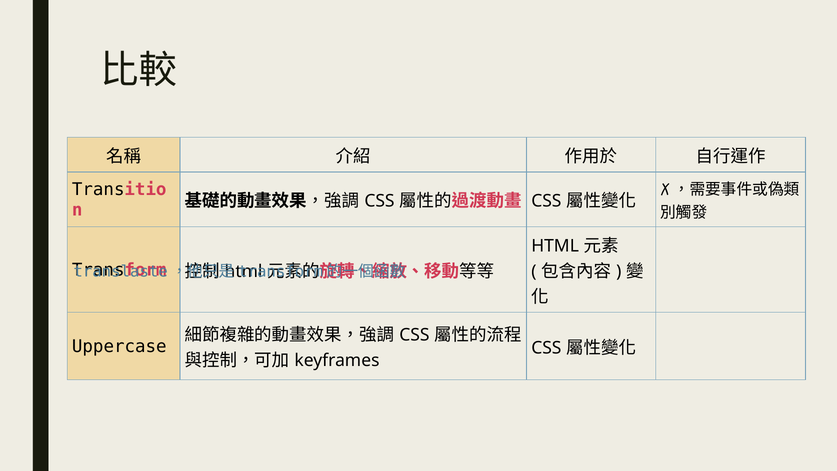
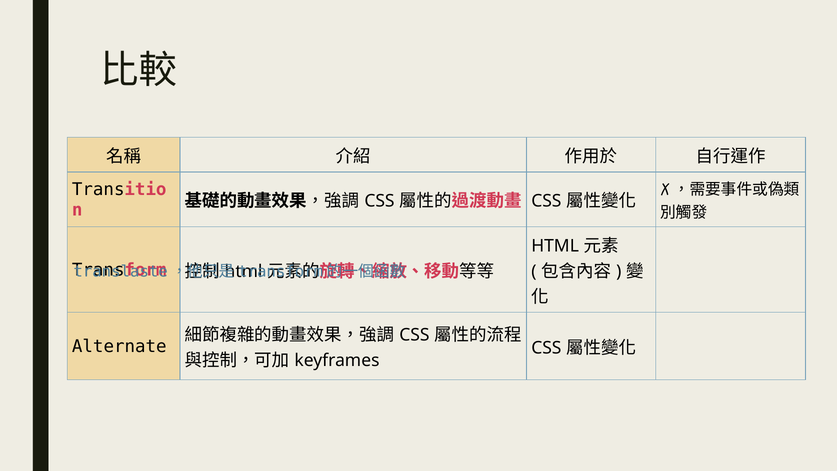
Uppercase: Uppercase -> Alternate
